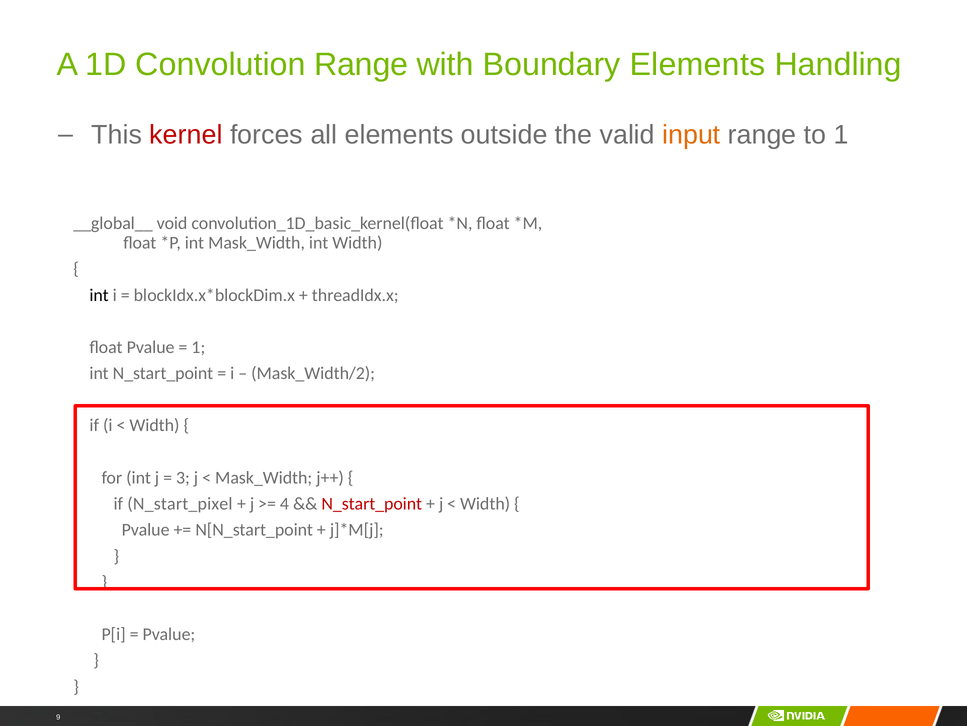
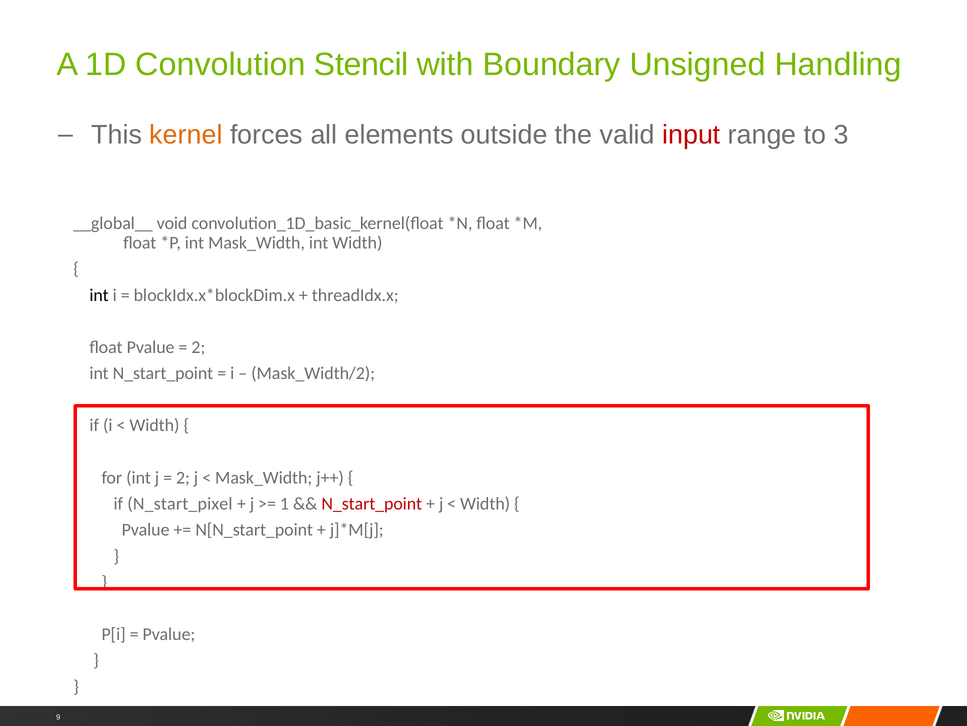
Convolution Range: Range -> Stencil
Boundary Elements: Elements -> Unsigned
kernel colour: red -> orange
input colour: orange -> red
to 1: 1 -> 3
1 at (198, 347): 1 -> 2
3 at (183, 477): 3 -> 2
4: 4 -> 1
